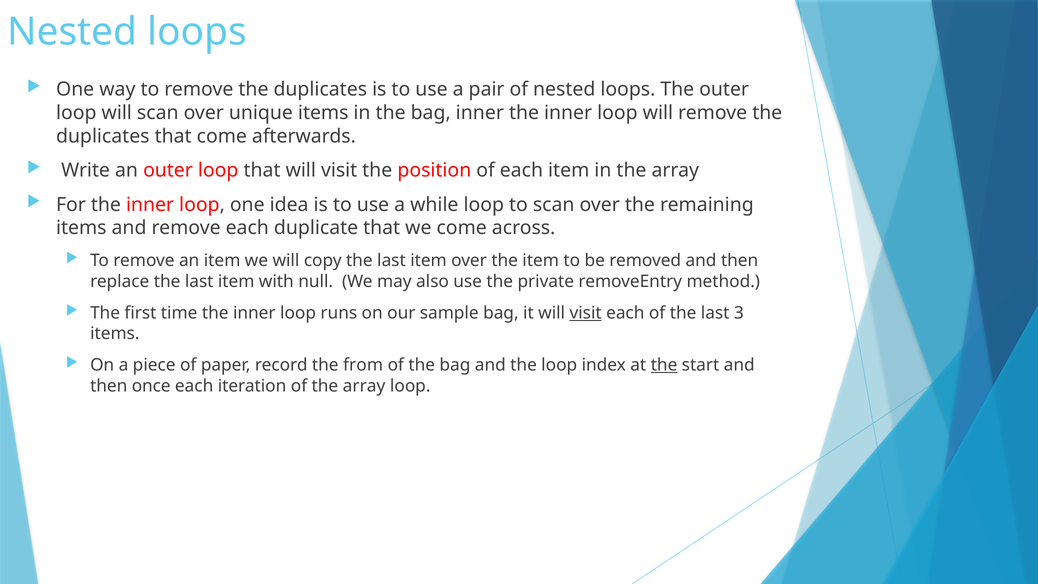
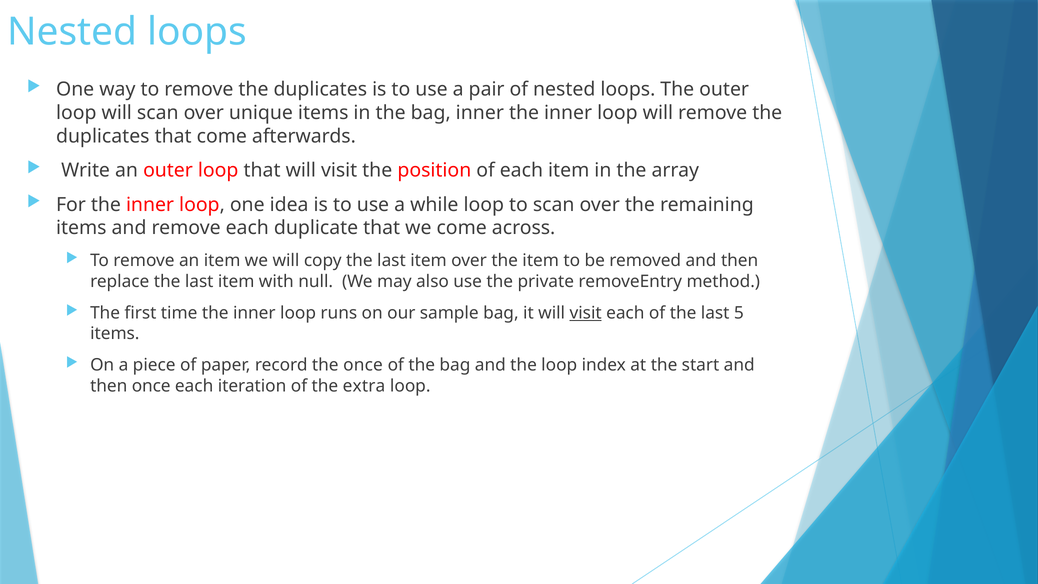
3: 3 -> 5
the from: from -> once
the at (664, 365) underline: present -> none
of the array: array -> extra
